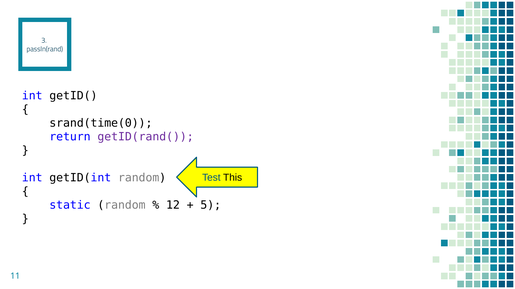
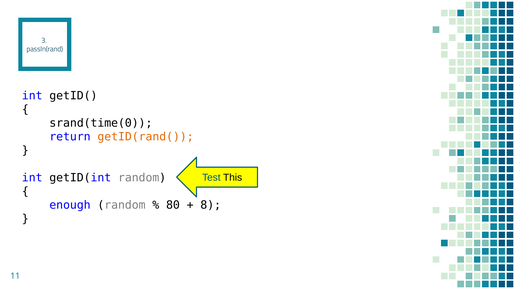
getID(rand( colour: purple -> orange
static: static -> enough
12: 12 -> 80
5: 5 -> 8
